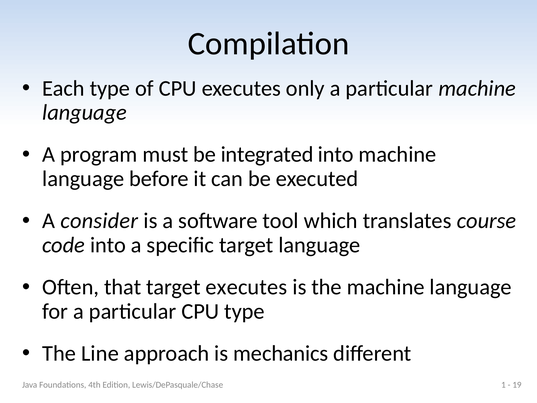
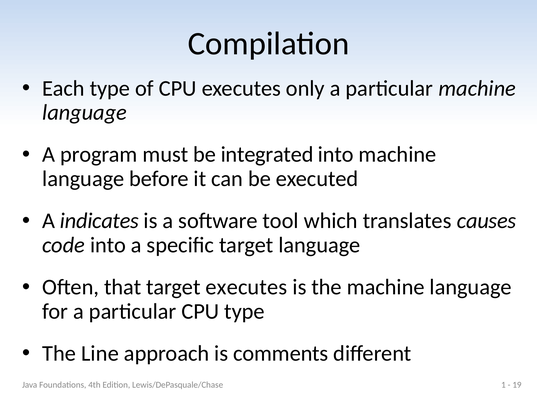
consider: consider -> indicates
course: course -> causes
mechanics: mechanics -> comments
